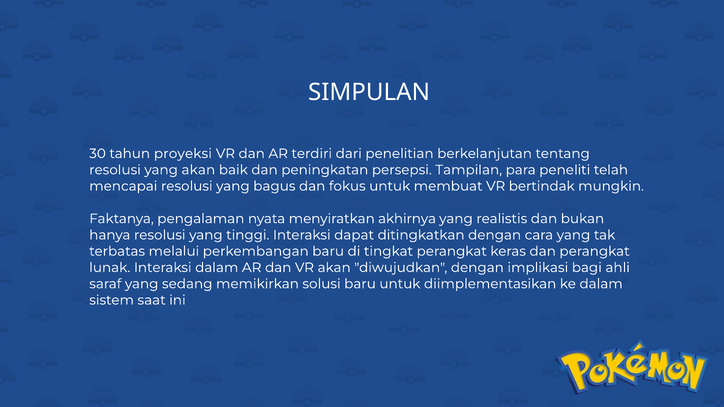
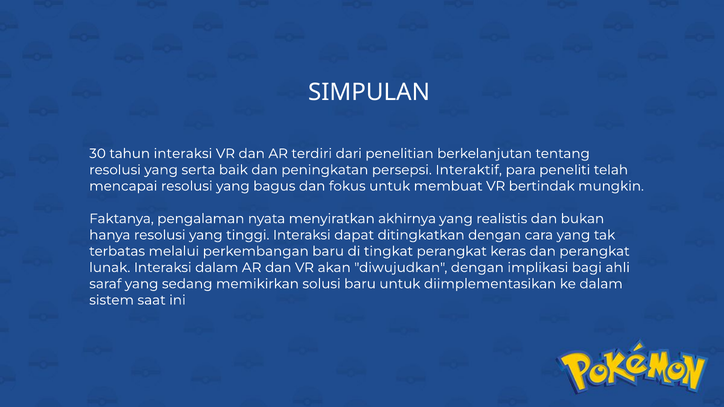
tahun proyeksi: proyeksi -> interaksi
yang akan: akan -> serta
Tampilan: Tampilan -> Interaktif
